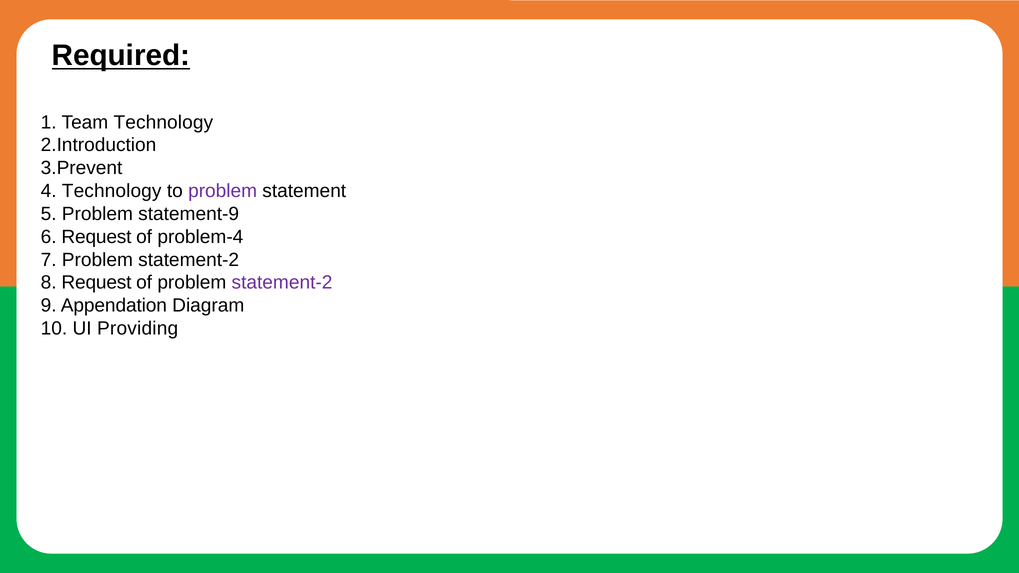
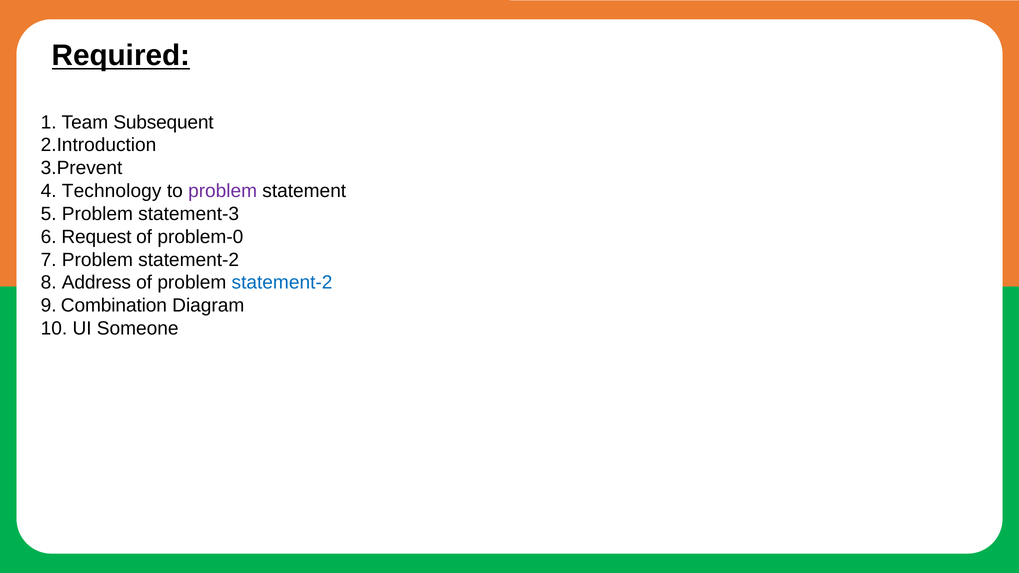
Team Technology: Technology -> Subsequent
statement-9: statement-9 -> statement-3
problem-4: problem-4 -> problem-0
8 Request: Request -> Address
statement-2 at (282, 283) colour: purple -> blue
Appendation: Appendation -> Combination
Providing: Providing -> Someone
